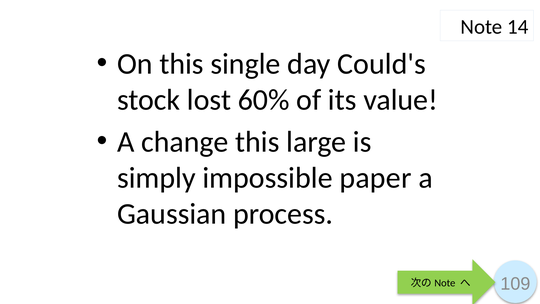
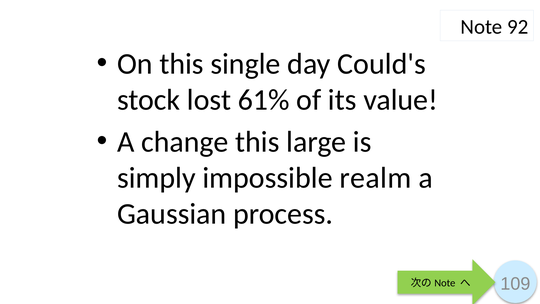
14: 14 -> 92
60%: 60% -> 61%
paper: paper -> realm
